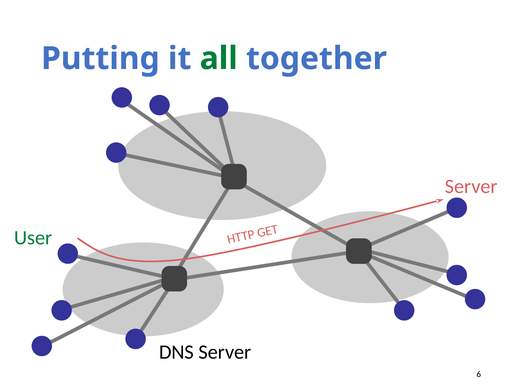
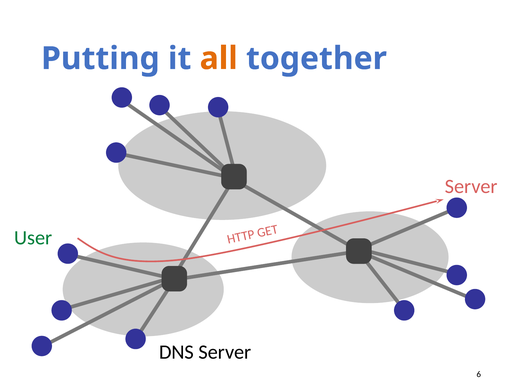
all colour: green -> orange
